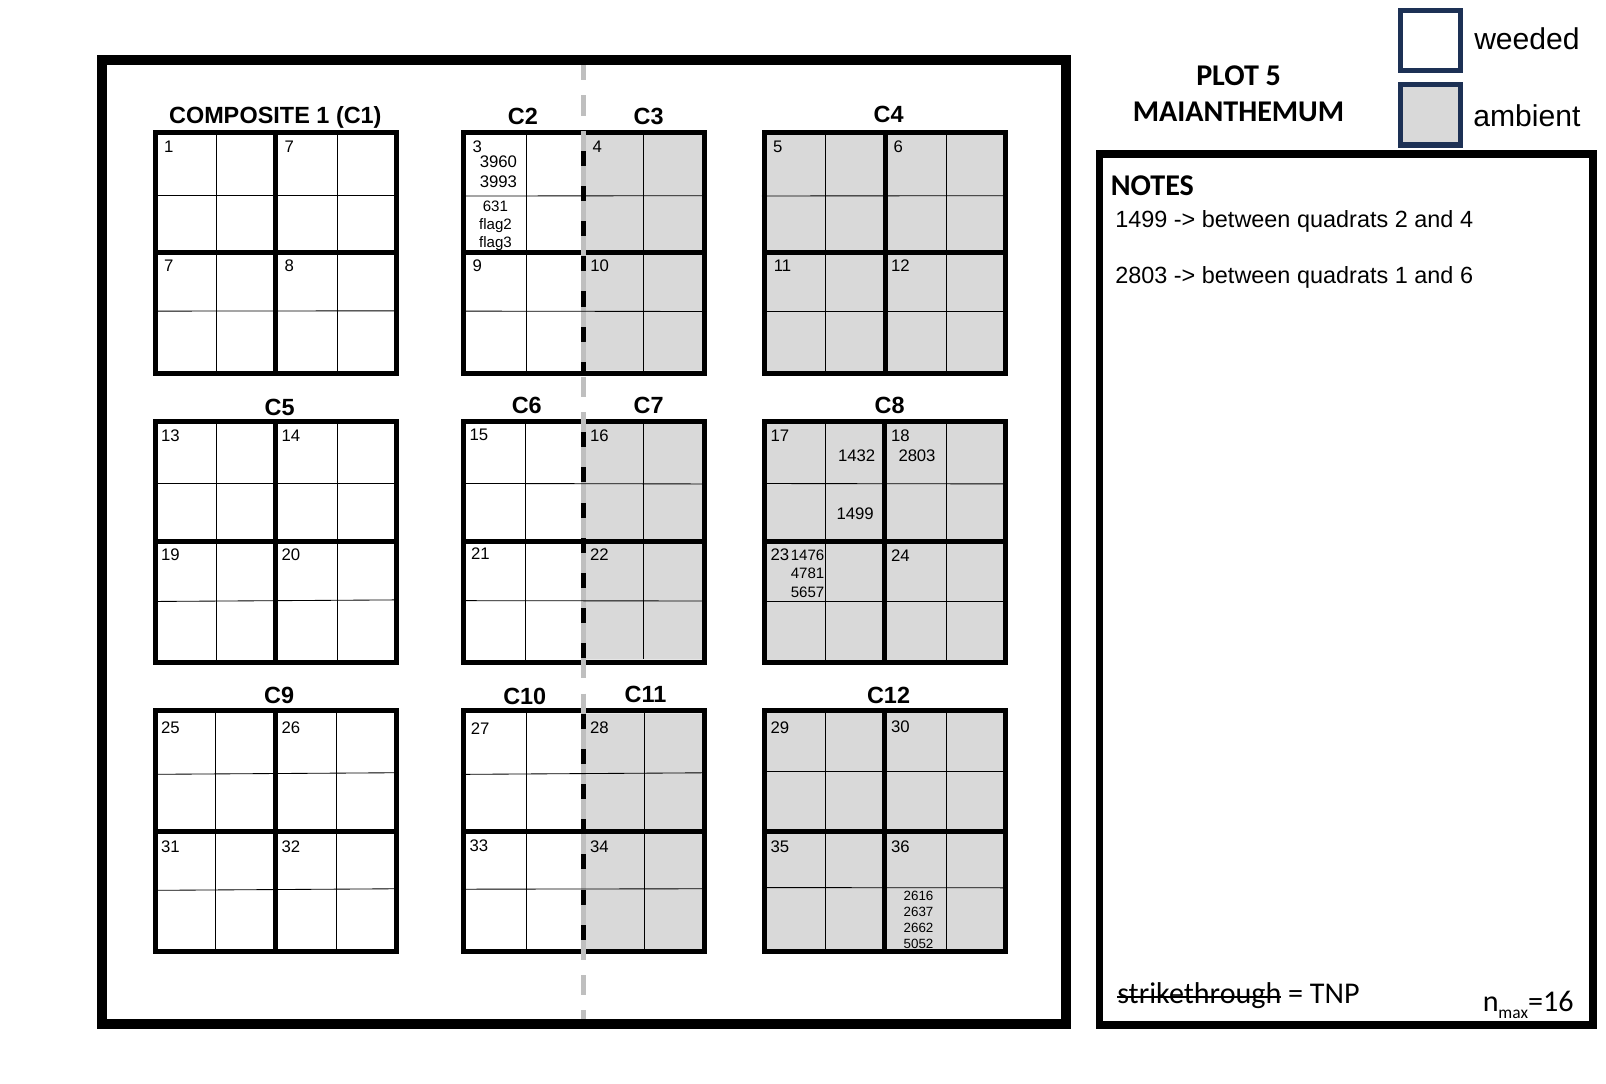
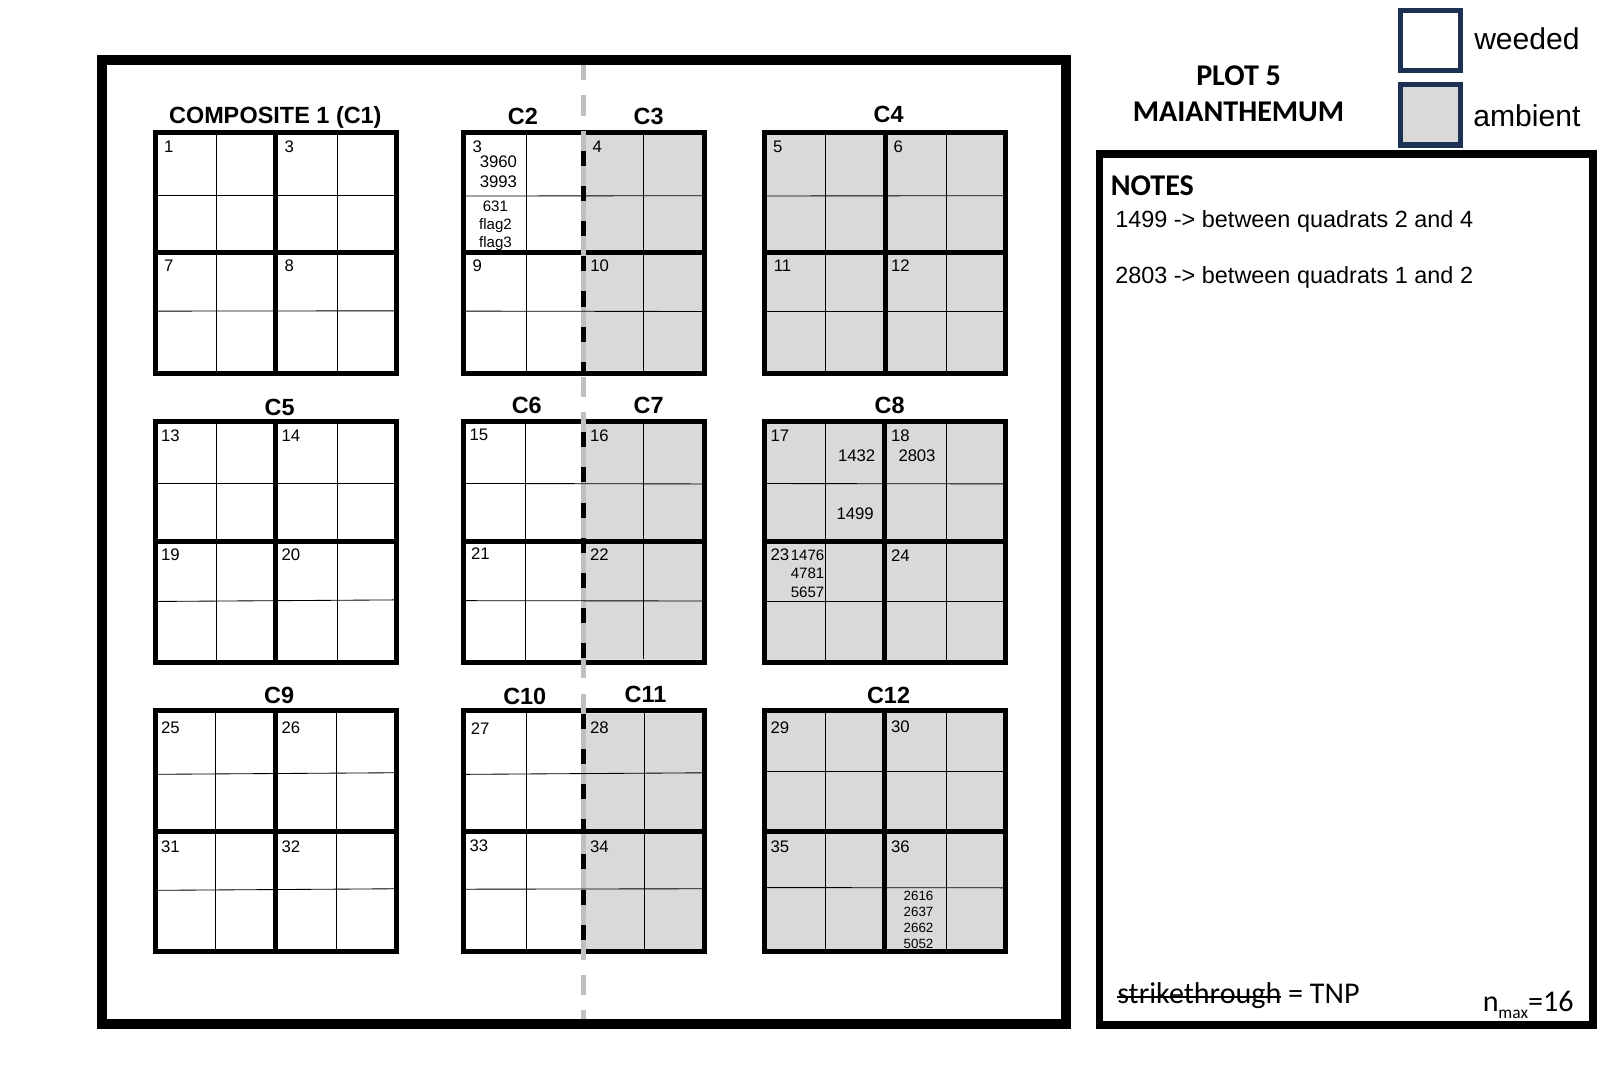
1 7: 7 -> 3
and 6: 6 -> 2
